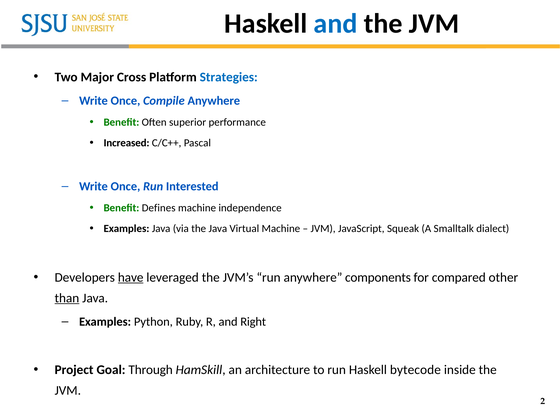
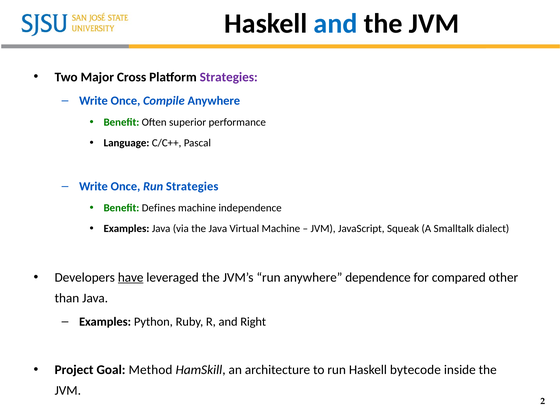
Strategies at (229, 77) colour: blue -> purple
Increased: Increased -> Language
Run Interested: Interested -> Strategies
components: components -> dependence
than underline: present -> none
Through: Through -> Method
